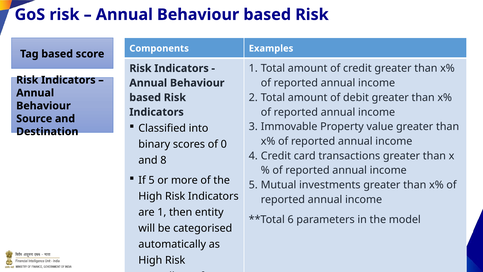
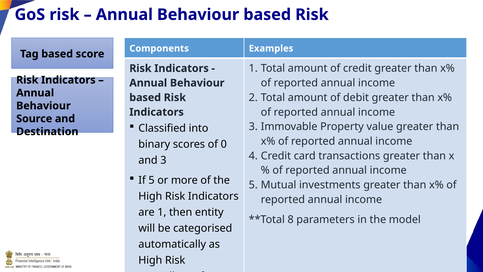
and 8: 8 -> 3
6: 6 -> 8
